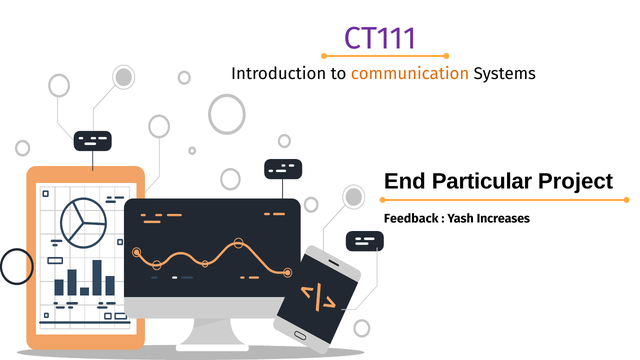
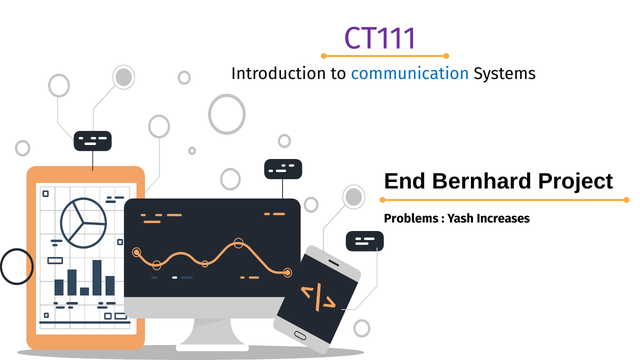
communication colour: orange -> blue
Particular: Particular -> Bernhard
Feedback: Feedback -> Problems
